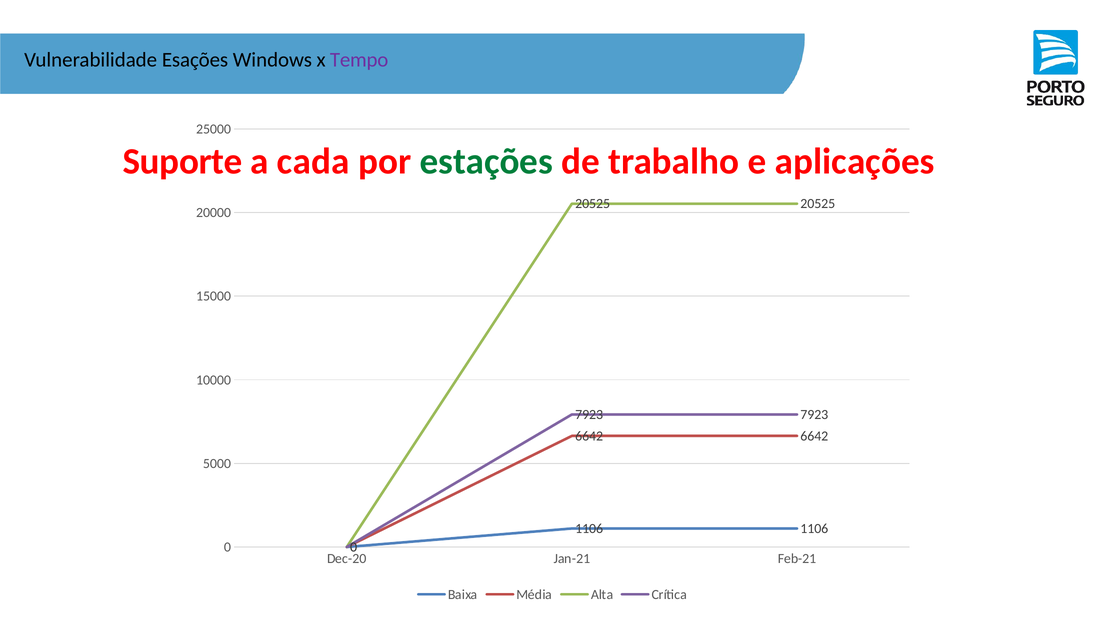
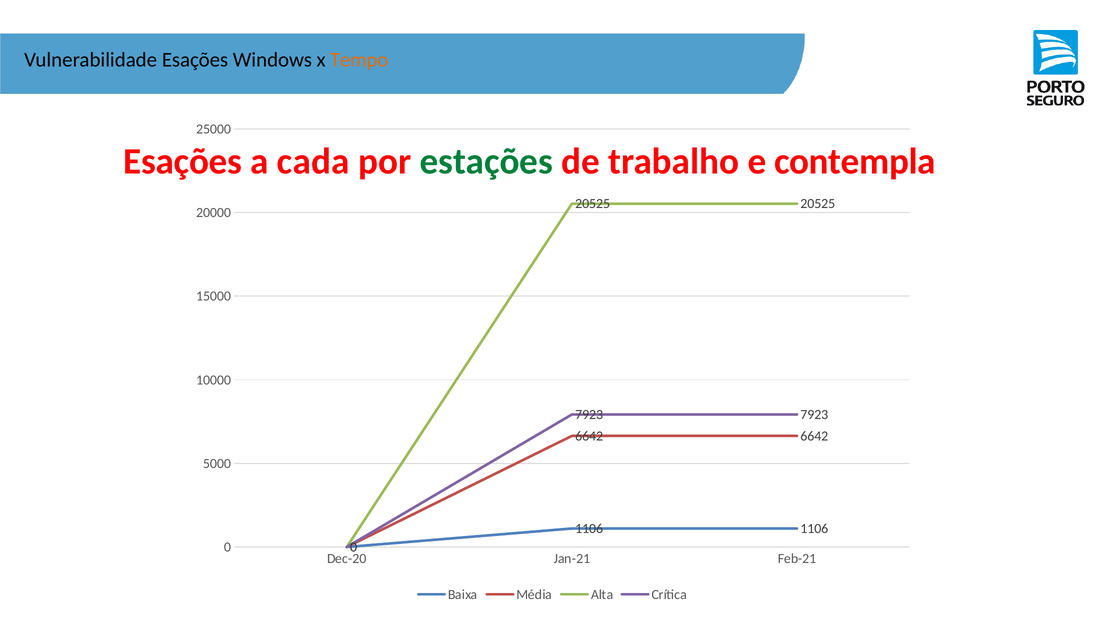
Tempo colour: purple -> orange
Suporte at (183, 161): Suporte -> Esações
aplicações: aplicações -> contempla
